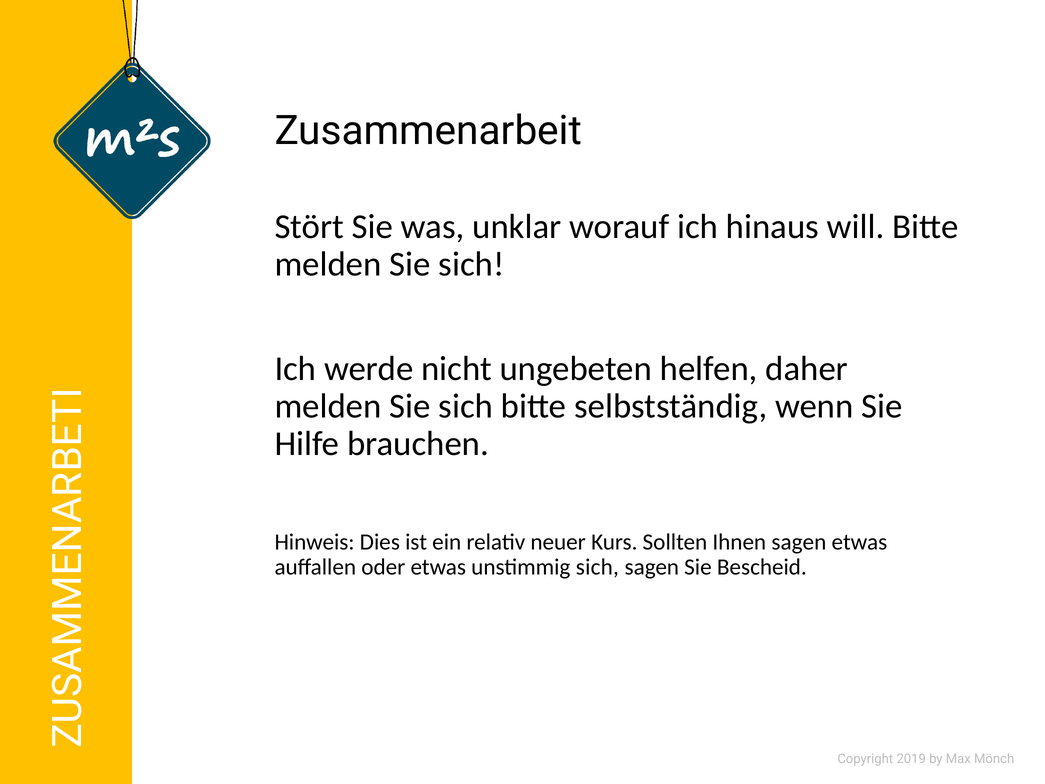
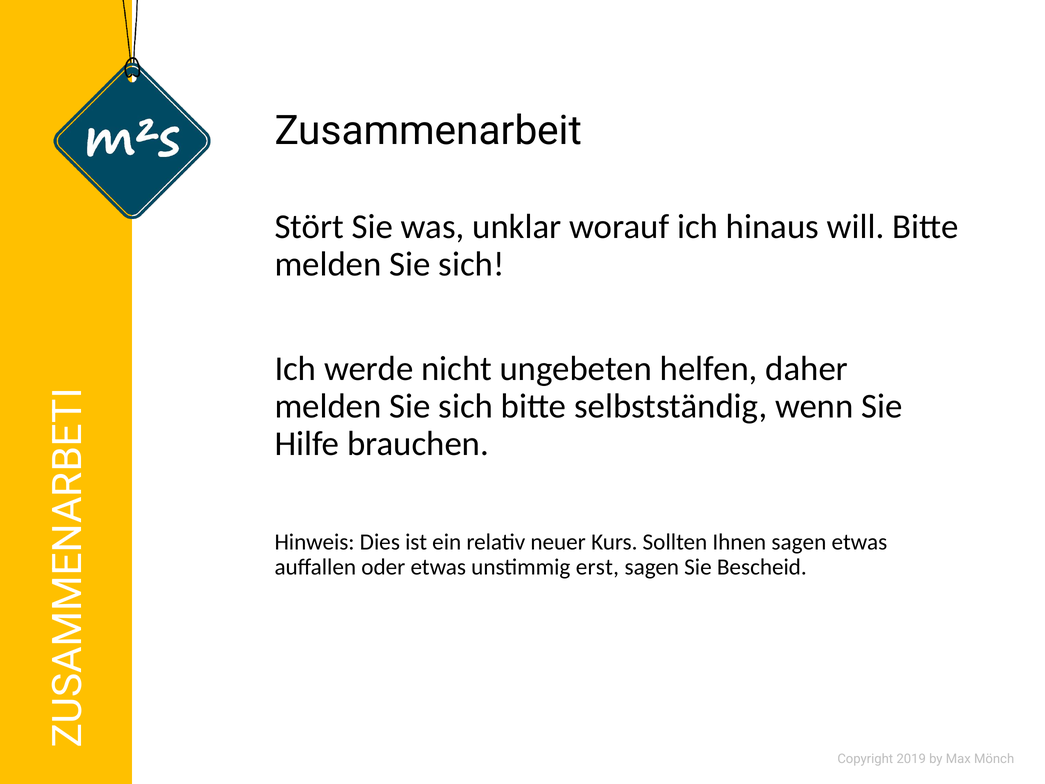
unstimmig sich: sich -> erst
